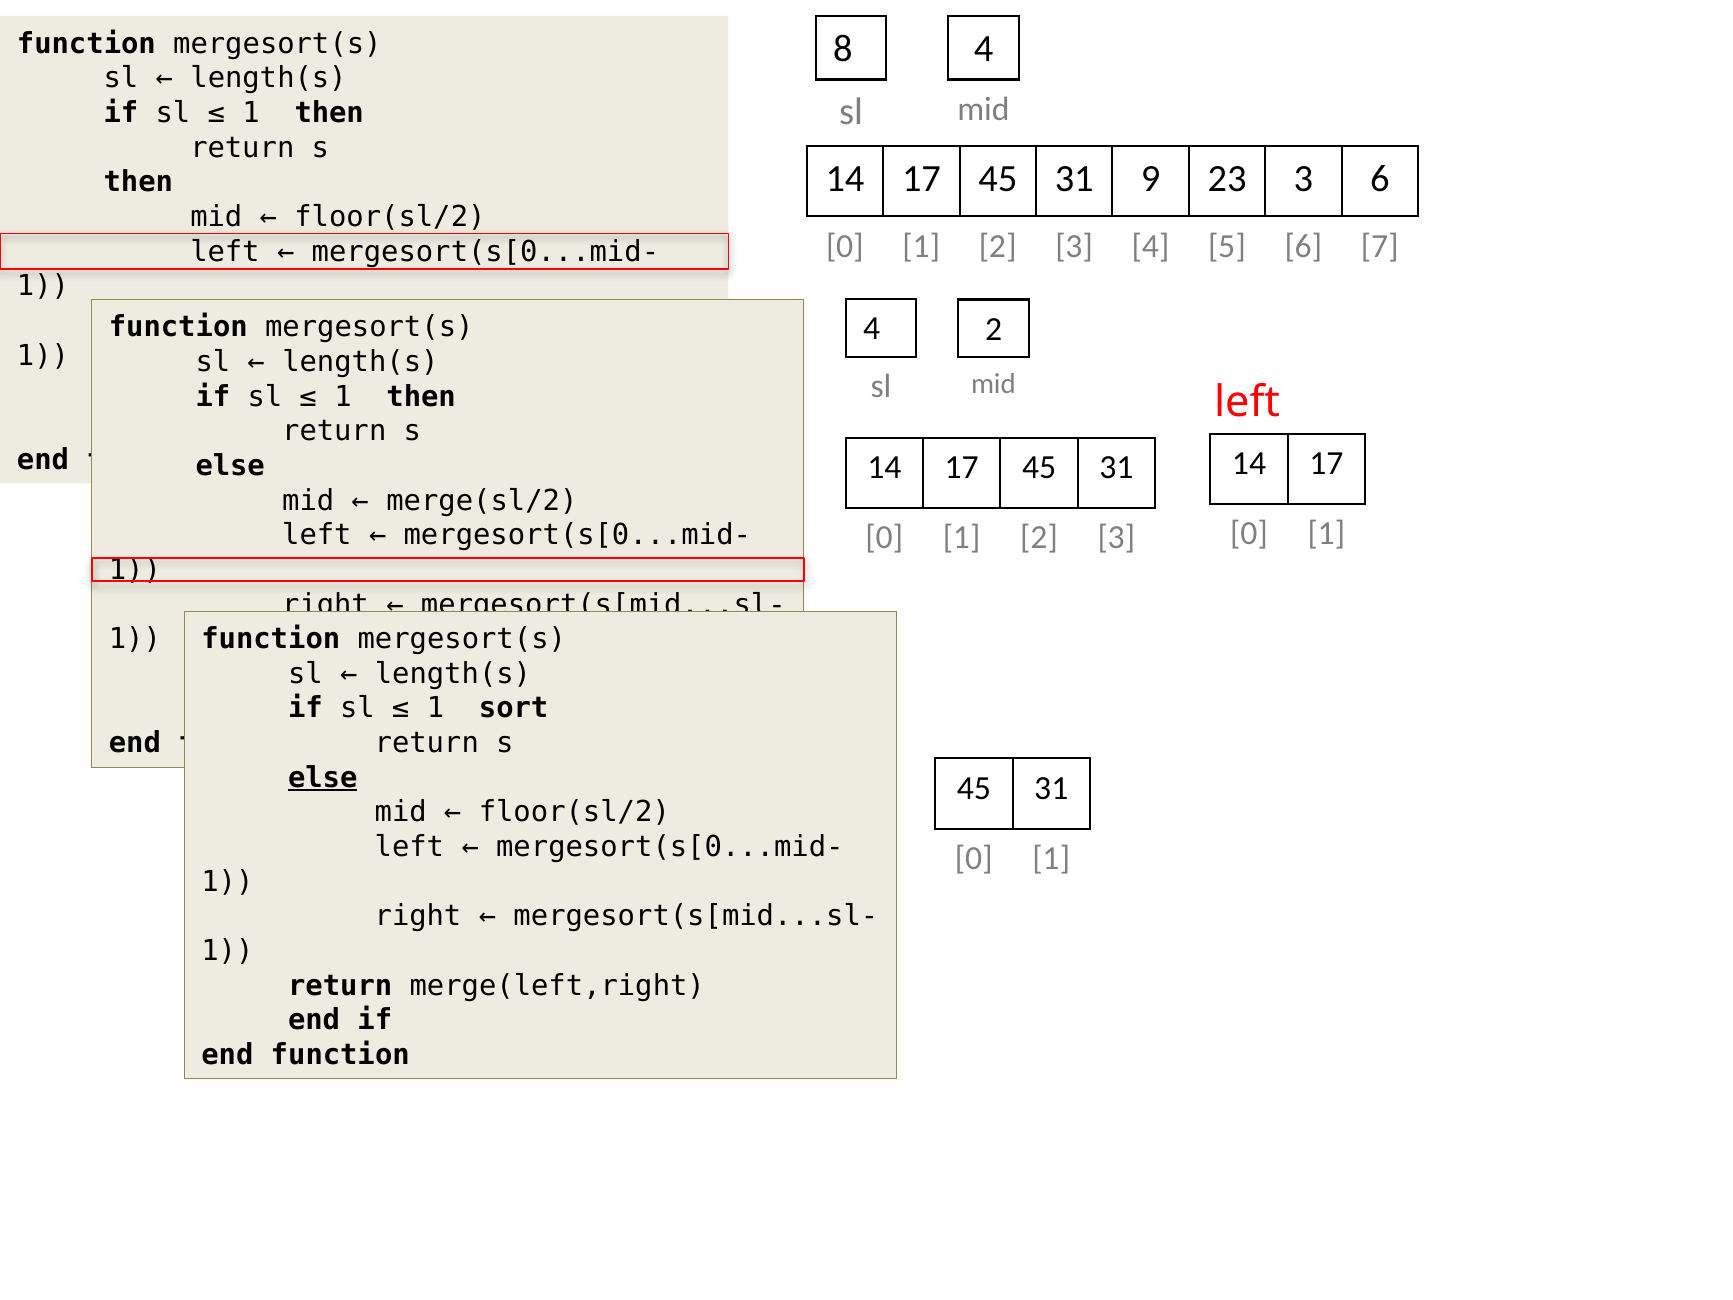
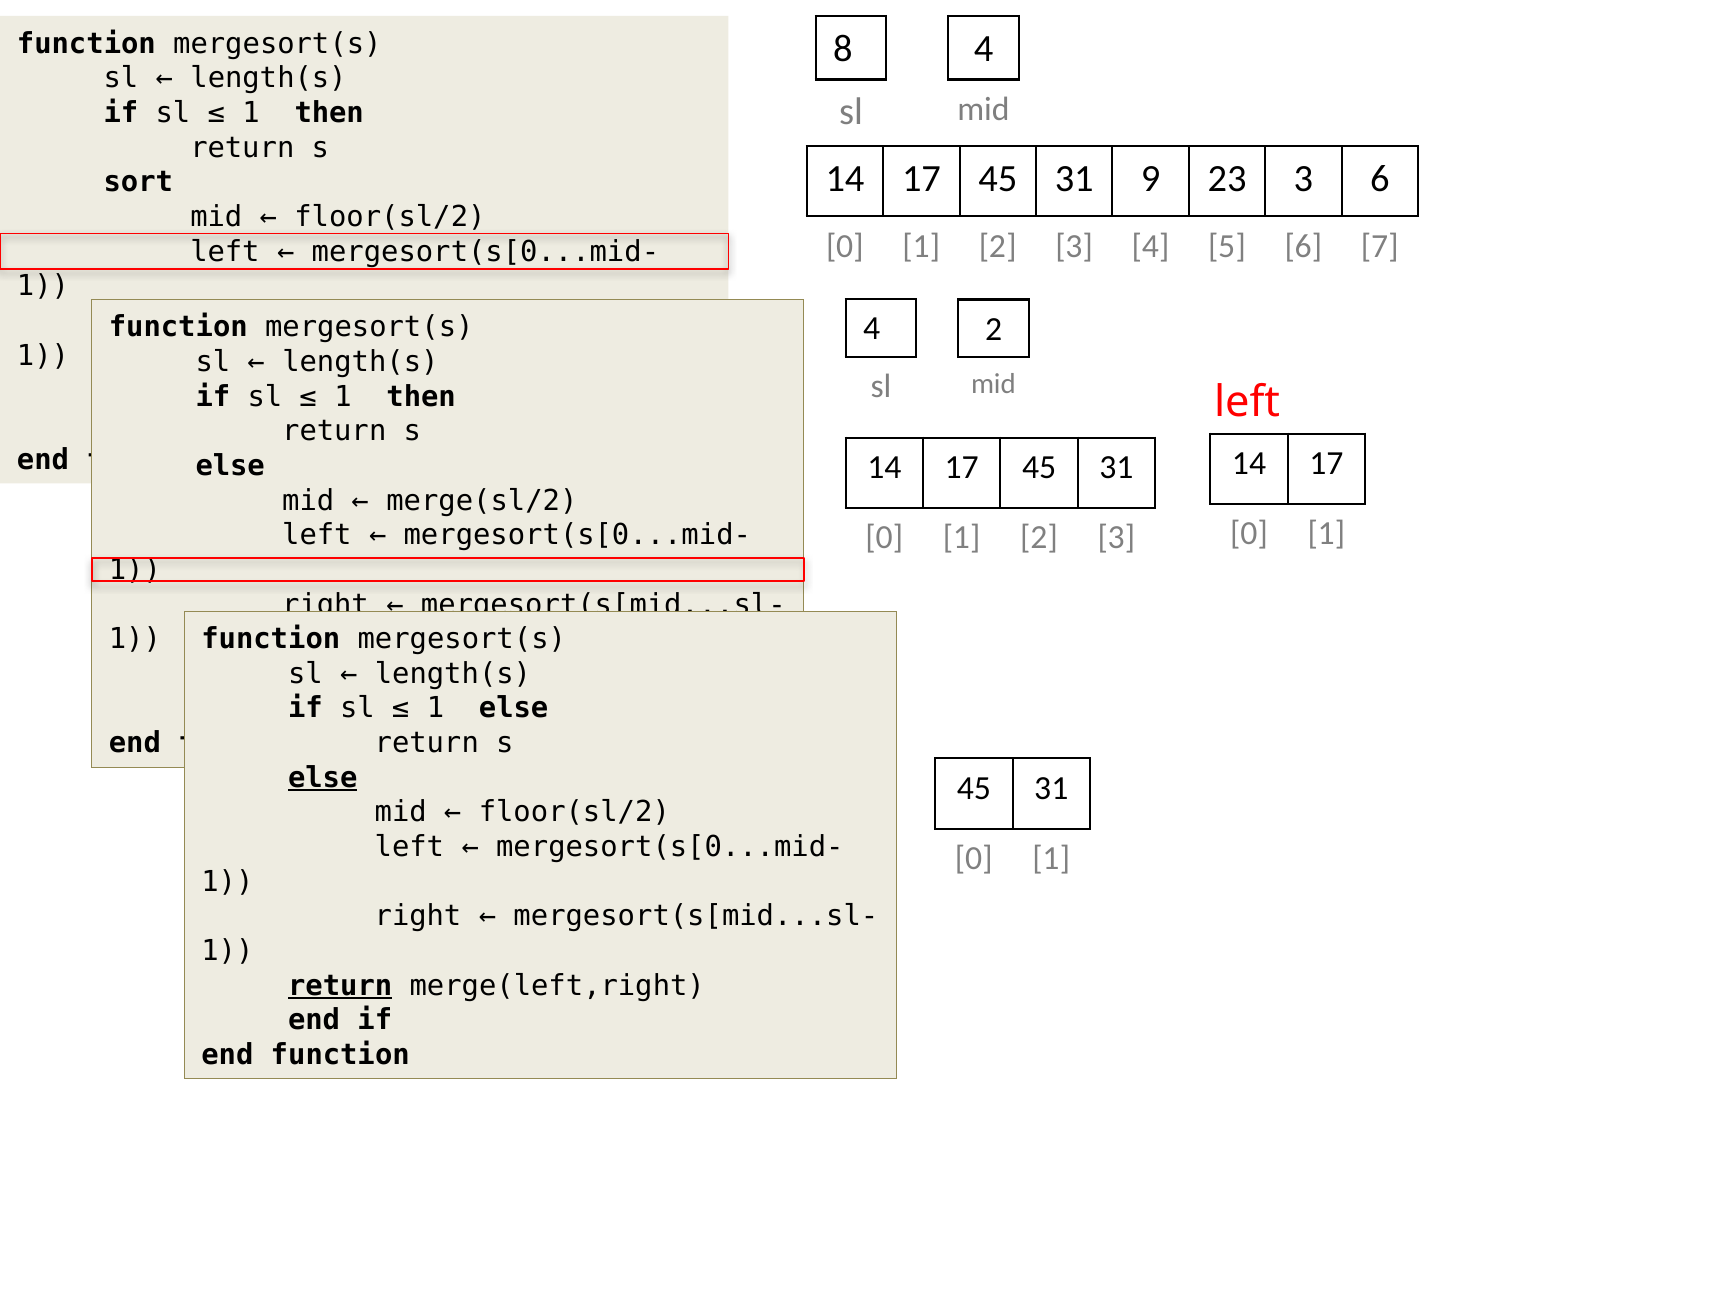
then at (138, 182): then -> sort
1 sort: sort -> else
return at (340, 986) underline: none -> present
